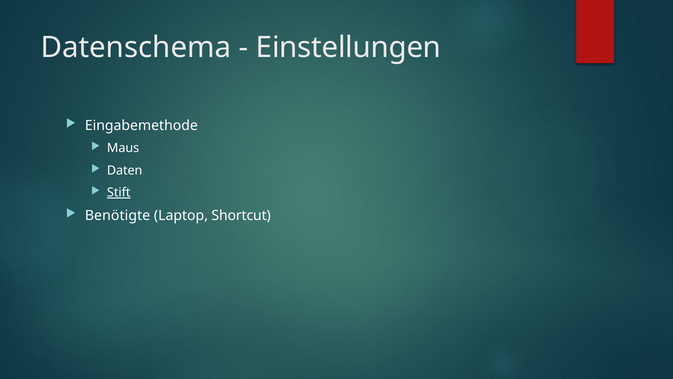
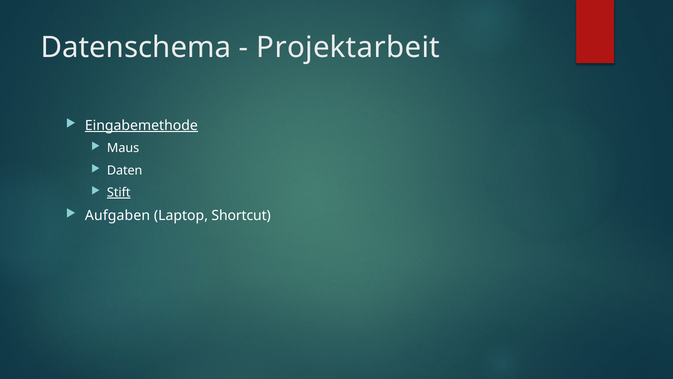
Einstellungen: Einstellungen -> Projektarbeit
Eingabemethode underline: none -> present
Benötigte: Benötigte -> Aufgaben
